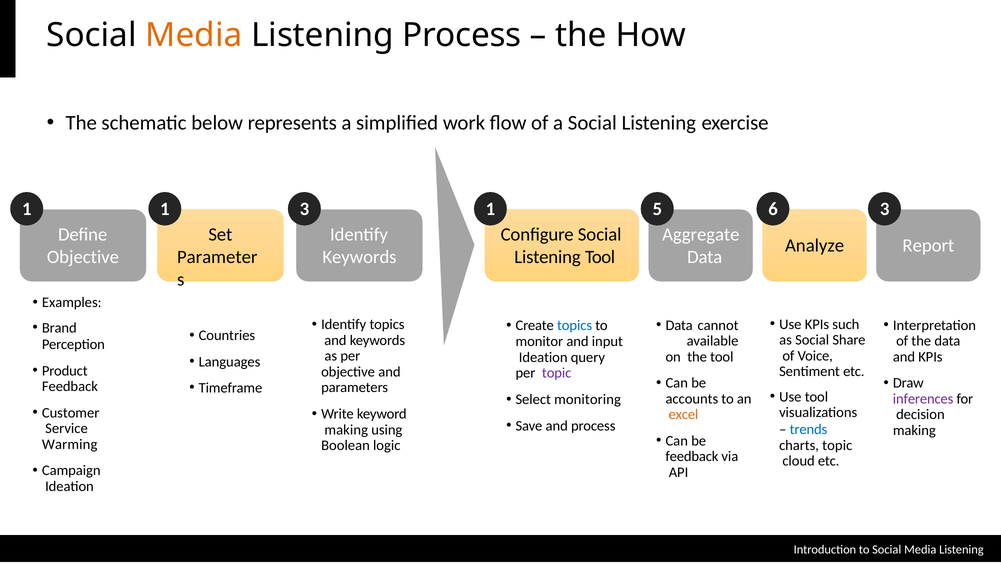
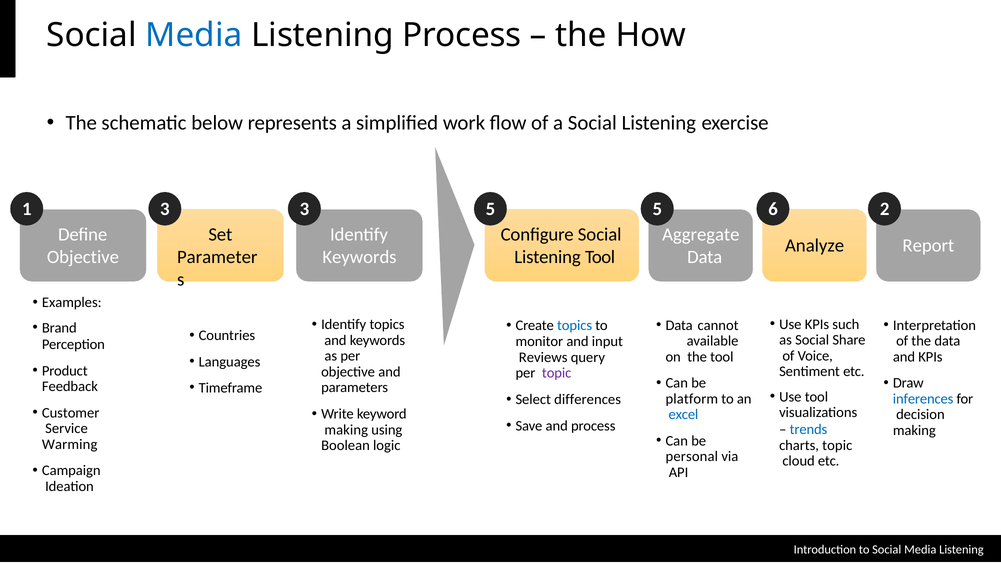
Media at (194, 35) colour: orange -> blue
1 1: 1 -> 3
3 1: 1 -> 5
6 3: 3 -> 2
Ideation at (543, 357): Ideation -> Reviews
monitoring: monitoring -> differences
accounts: accounts -> platform
inferences colour: purple -> blue
excel colour: orange -> blue
feedback at (692, 457): feedback -> personal
